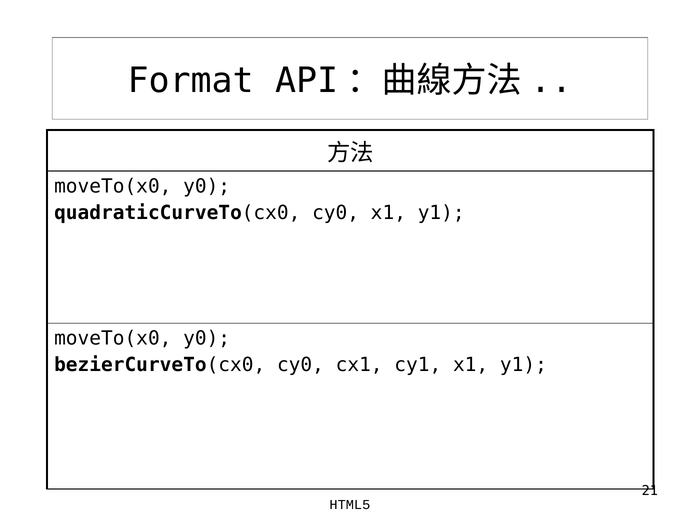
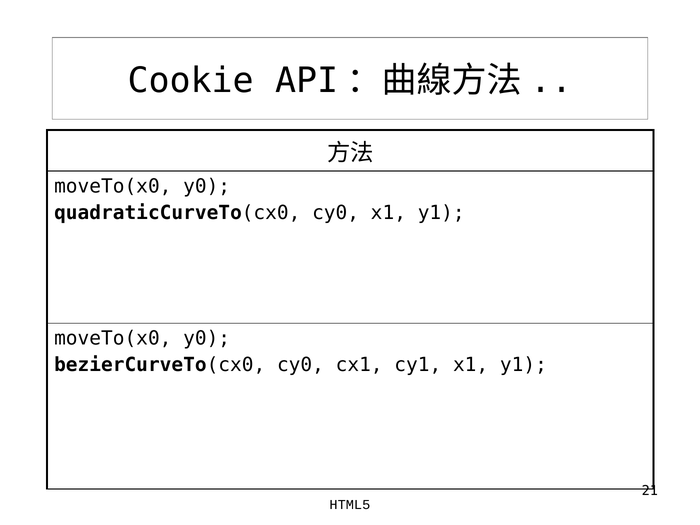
Format: Format -> Cookie
